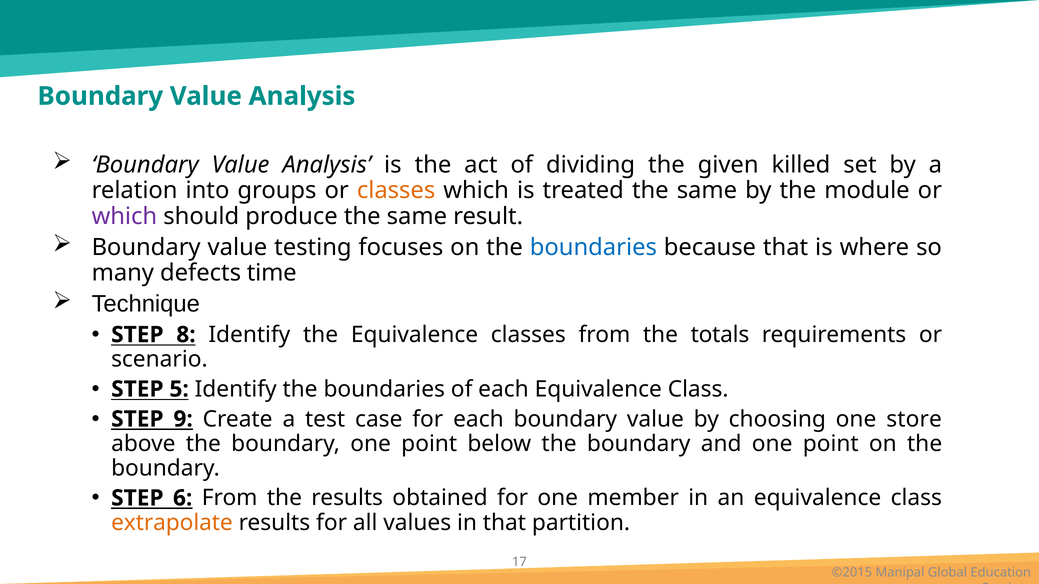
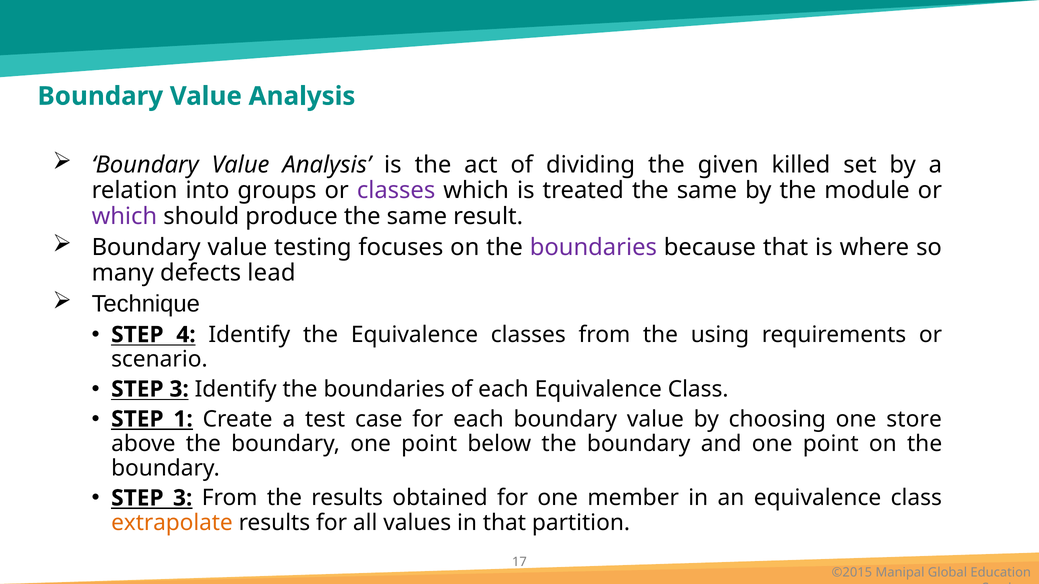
classes at (396, 191) colour: orange -> purple
boundaries at (593, 248) colour: blue -> purple
time: time -> lead
8: 8 -> 4
totals: totals -> using
5 at (179, 389): 5 -> 3
9: 9 -> 1
6 at (183, 498): 6 -> 3
